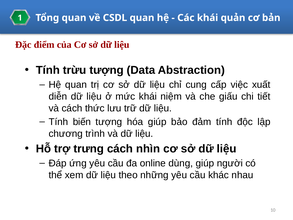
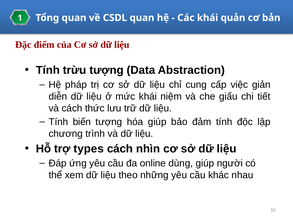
Hệ quan: quan -> pháp
xuất: xuất -> giản
trưng: trưng -> types
